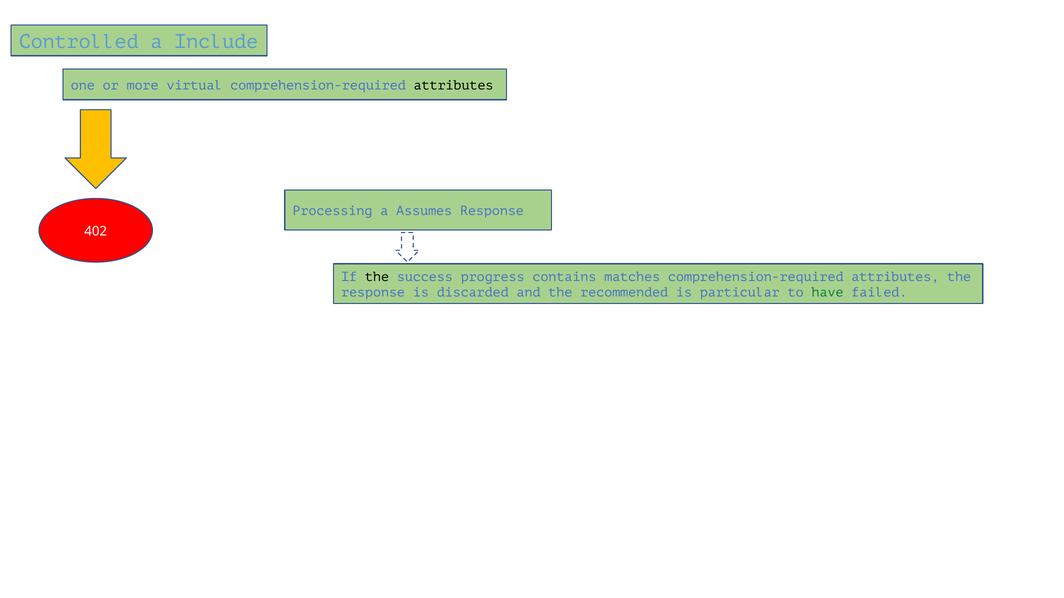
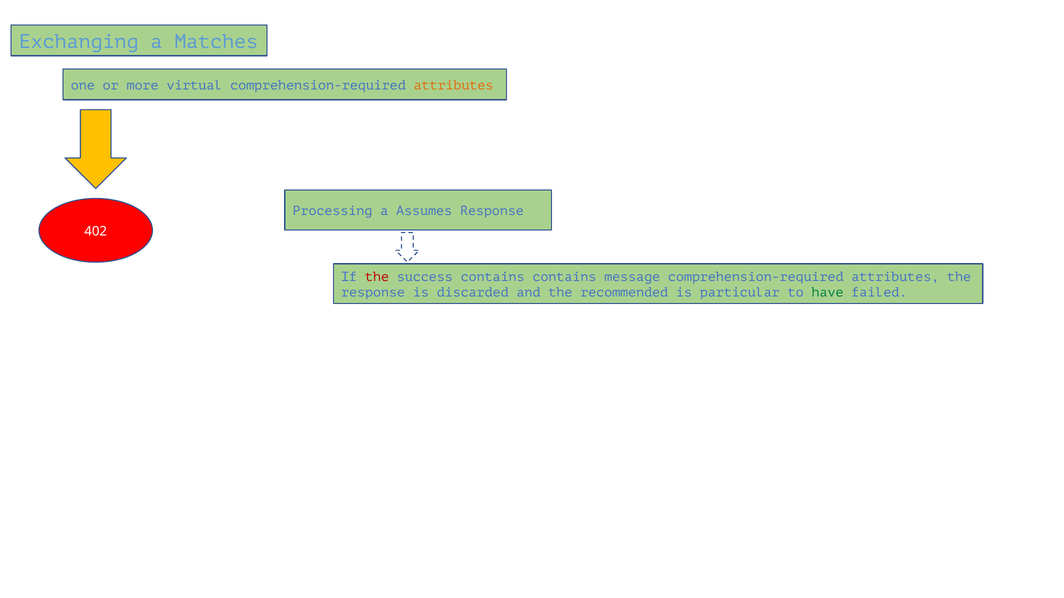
Controlled: Controlled -> Exchanging
Include: Include -> Matches
attributes at (454, 85) colour: black -> orange
the at (377, 277) colour: black -> red
success progress: progress -> contains
matches: matches -> message
